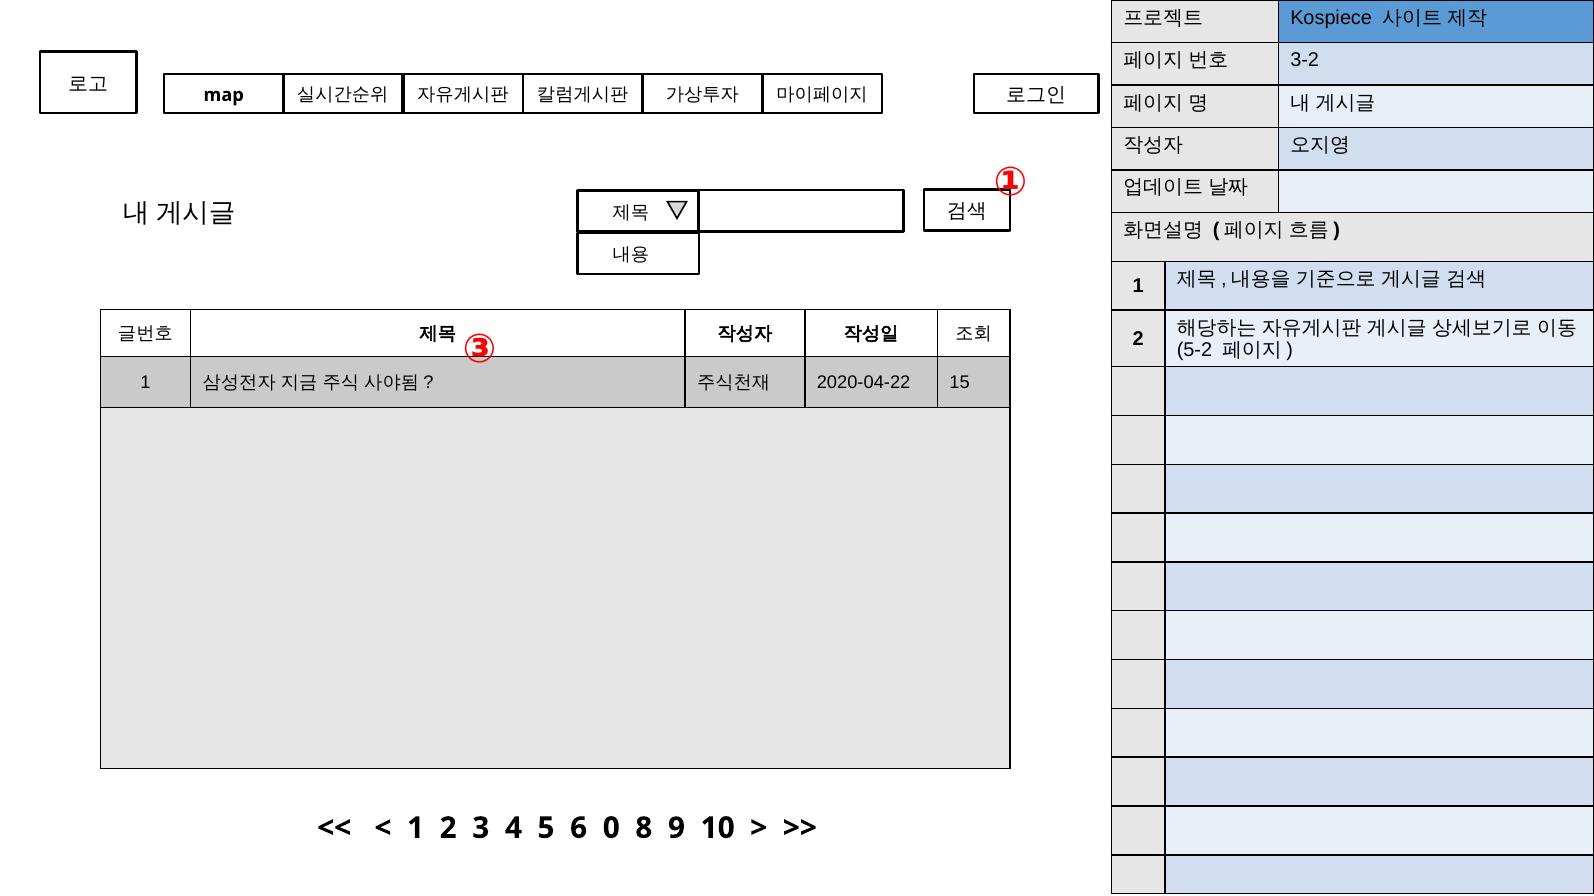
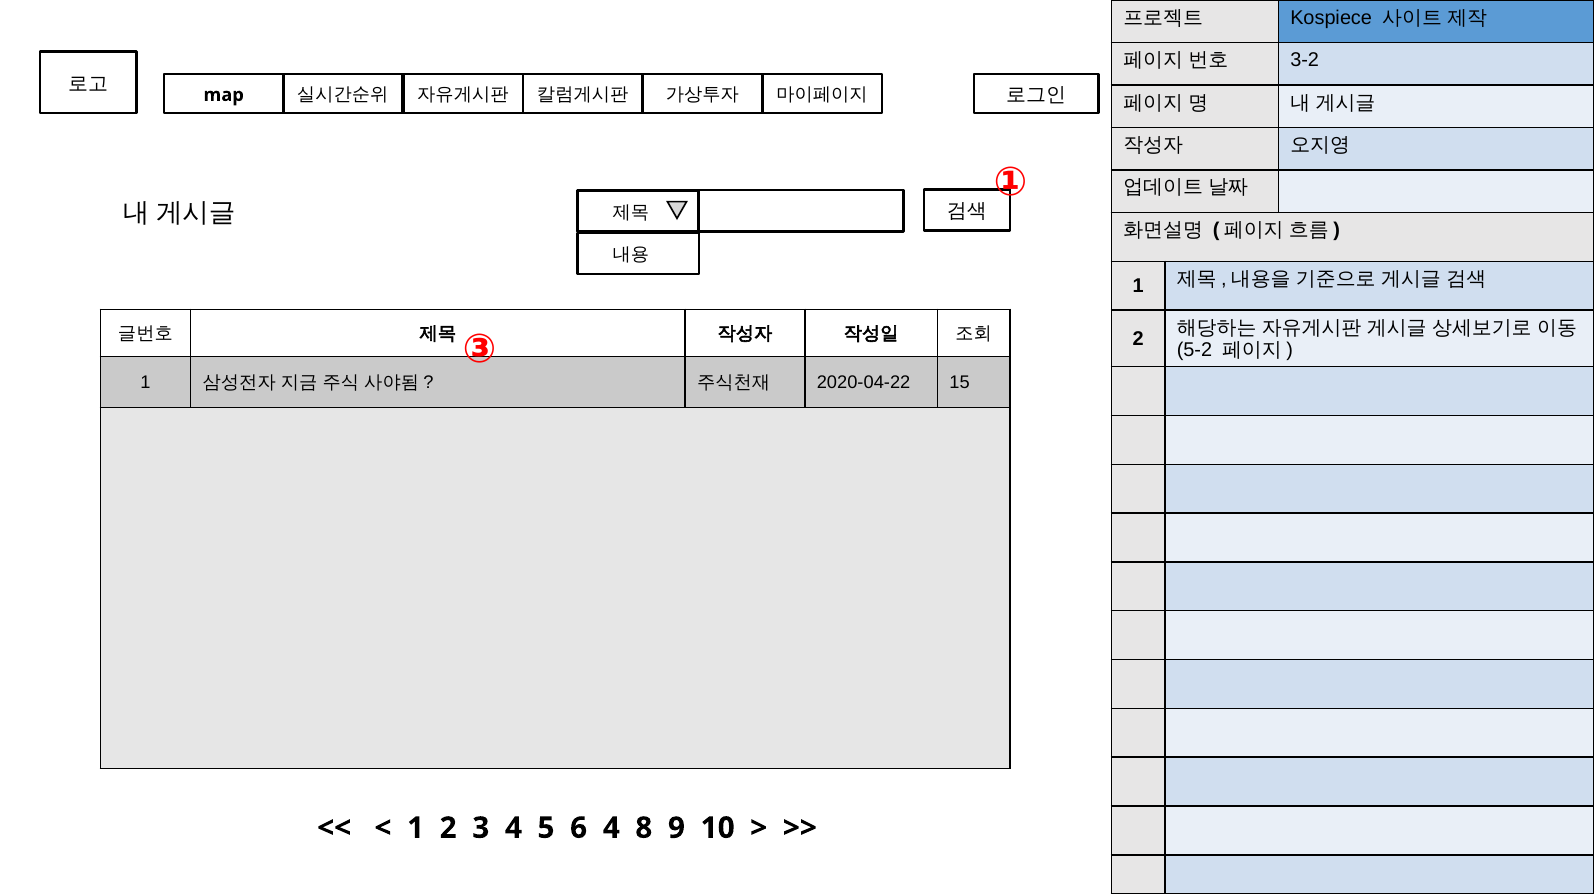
6 0: 0 -> 4
